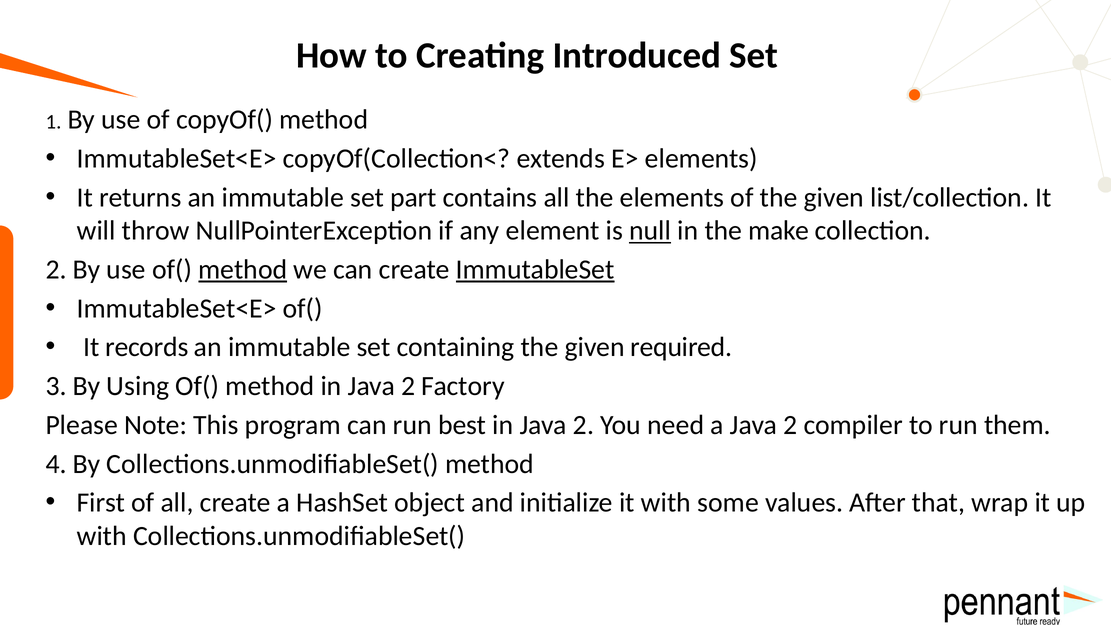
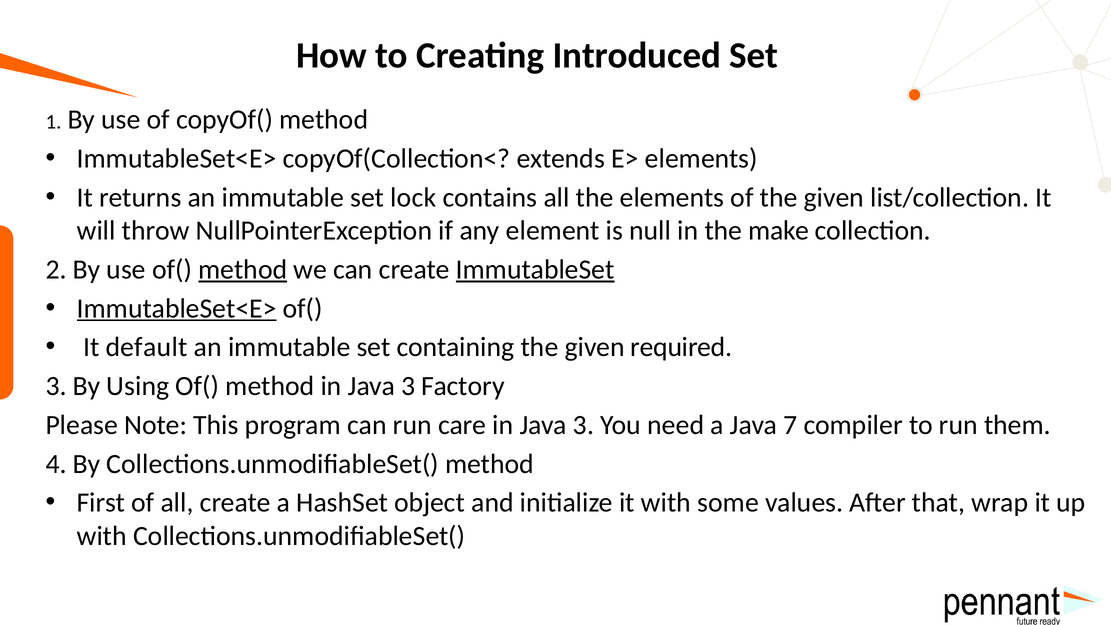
part: part -> lock
null underline: present -> none
ImmutableSet<E> at (177, 308) underline: none -> present
records: records -> default
method in Java 2: 2 -> 3
best: best -> care
2 at (584, 425): 2 -> 3
a Java 2: 2 -> 7
